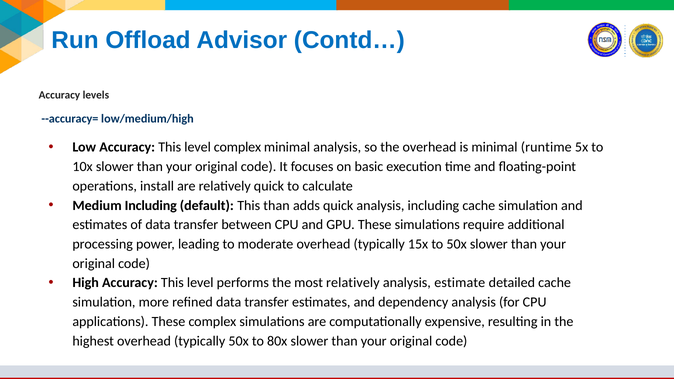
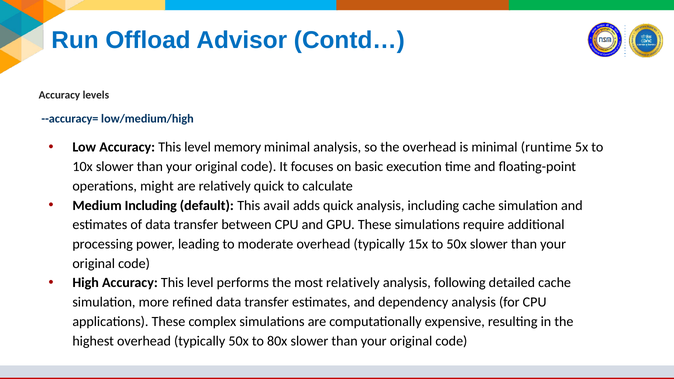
level complex: complex -> memory
install: install -> might
This than: than -> avail
estimate: estimate -> following
